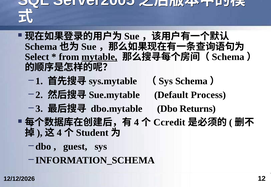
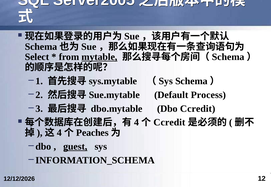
Dbo Returns: Returns -> Ccredit
Student: Student -> Peaches
guest underline: none -> present
